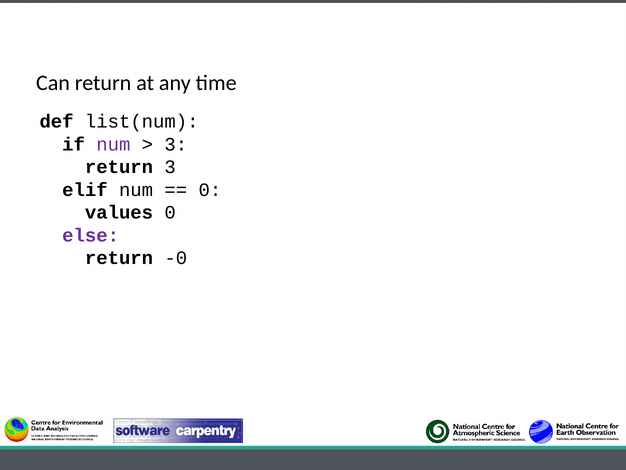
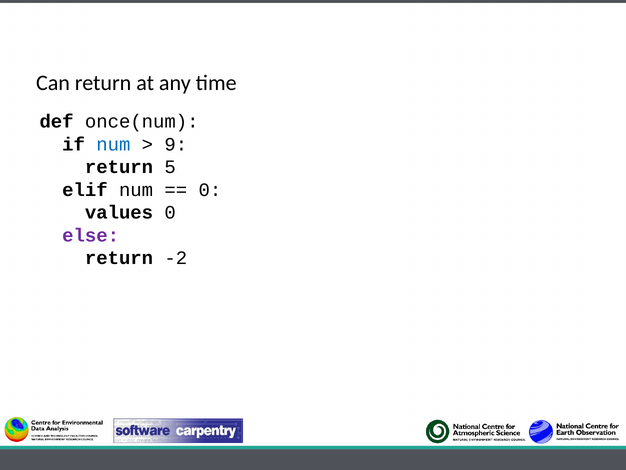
list(num: list(num -> once(num
num at (113, 144) colour: purple -> blue
3 at (176, 144): 3 -> 9
return 3: 3 -> 5
-0: -0 -> -2
